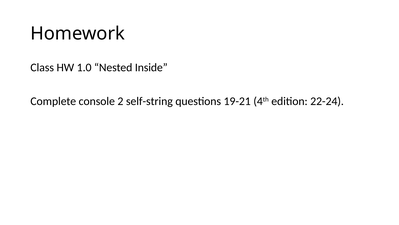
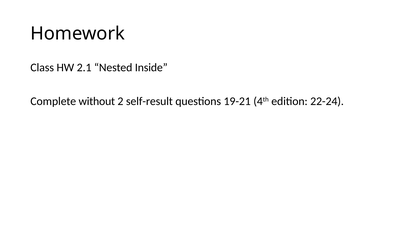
1.0: 1.0 -> 2.1
console: console -> without
self-string: self-string -> self-result
